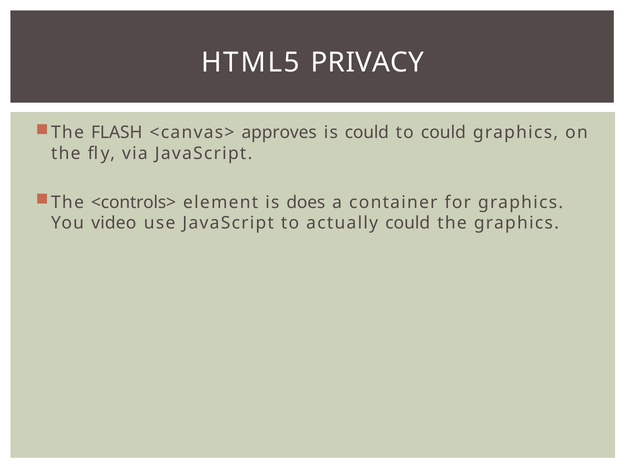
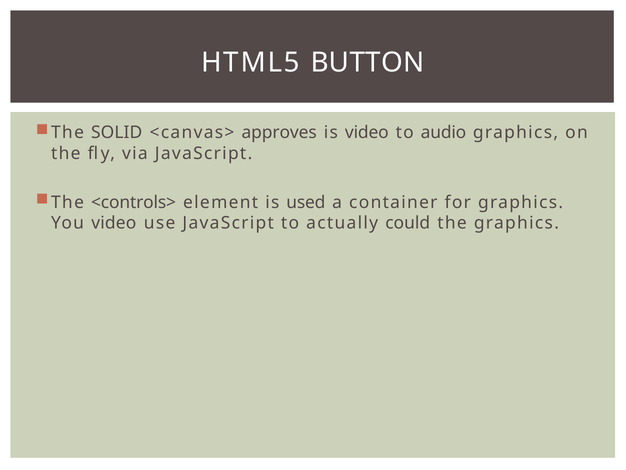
PRIVACY: PRIVACY -> BUTTON
FLASH: FLASH -> SOLID
is could: could -> video
to could: could -> audio
does: does -> used
